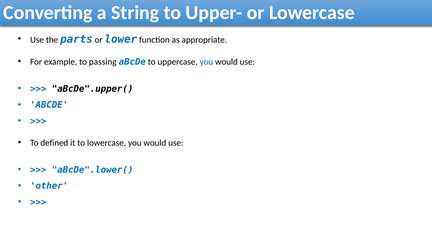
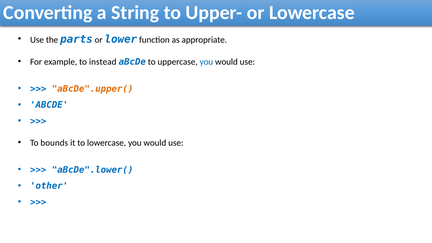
passing: passing -> instead
aBcDe".upper( colour: black -> orange
defined: defined -> bounds
